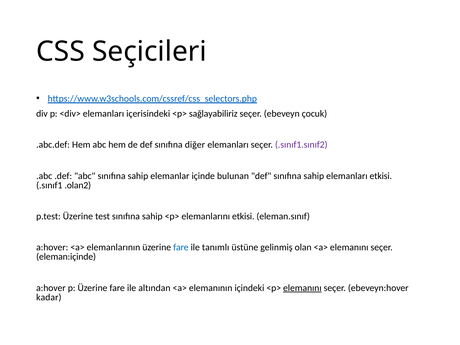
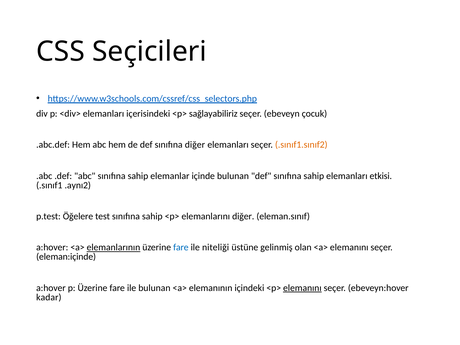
.sınıf1.sınıf2 colour: purple -> orange
.olan2: .olan2 -> .aynı2
p.test Üzerine: Üzerine -> Öğelere
elemanlarını etkisi: etkisi -> diğer
elemanlarının underline: none -> present
tanımlı: tanımlı -> niteliği
ile altından: altından -> bulunan
